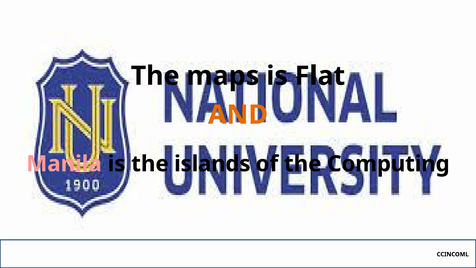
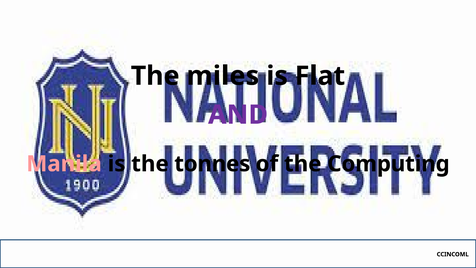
maps: maps -> miles
AND colour: orange -> purple
islands: islands -> tonnes
